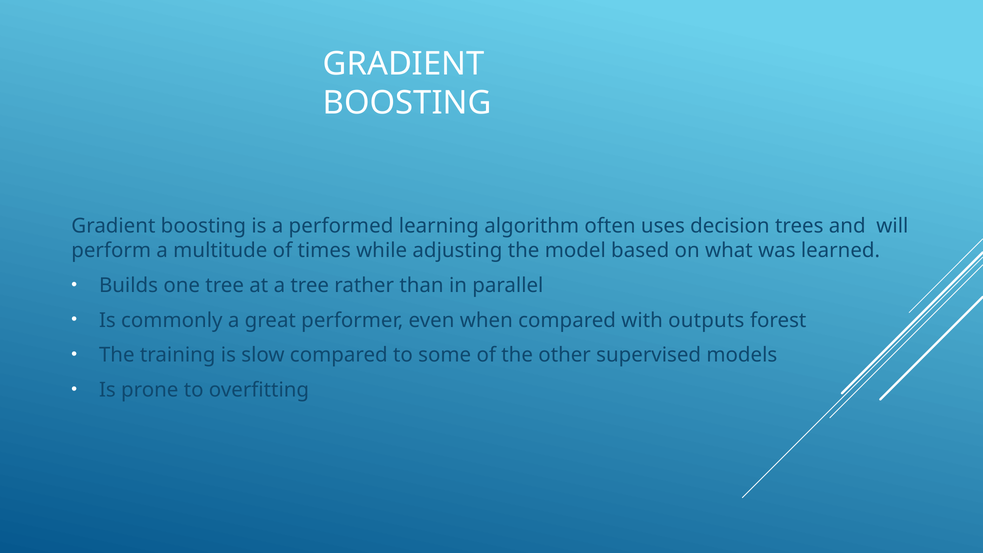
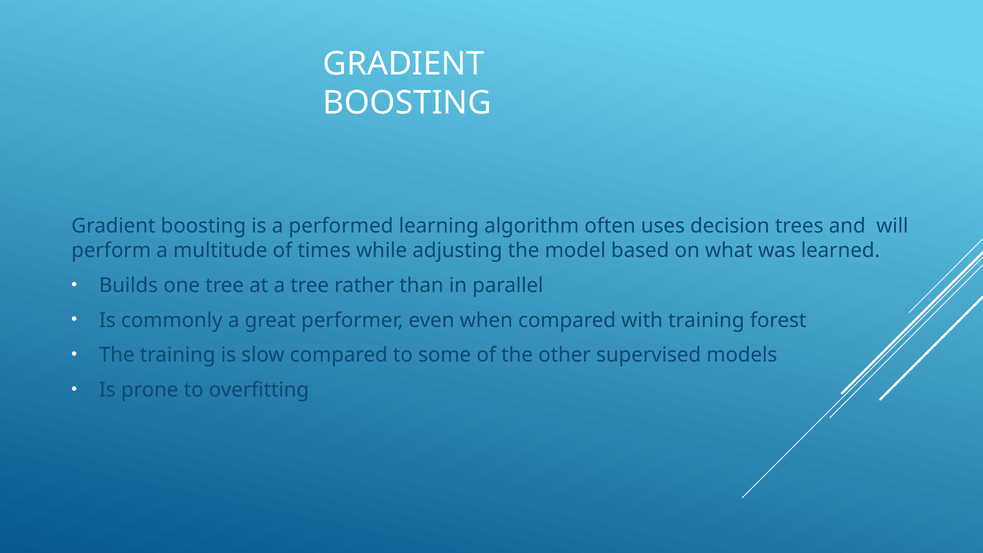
with outputs: outputs -> training
